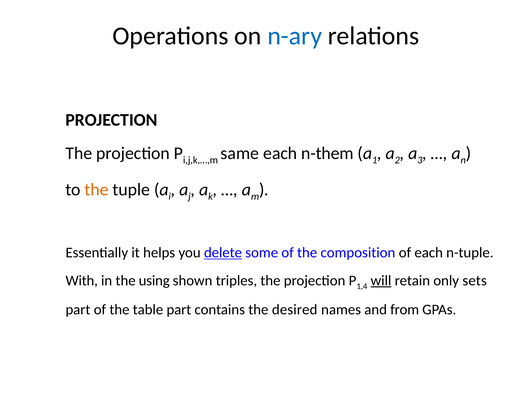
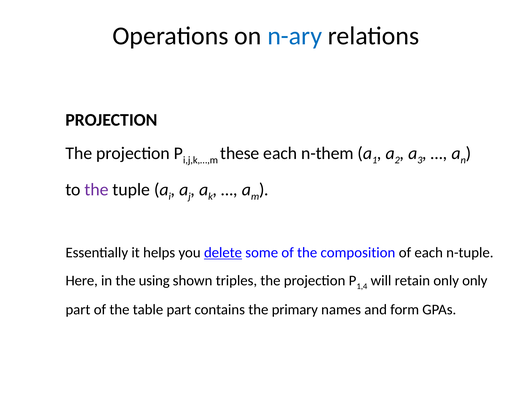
same: same -> these
the at (97, 190) colour: orange -> purple
With: With -> Here
will underline: present -> none
only sets: sets -> only
desired: desired -> primary
from: from -> form
